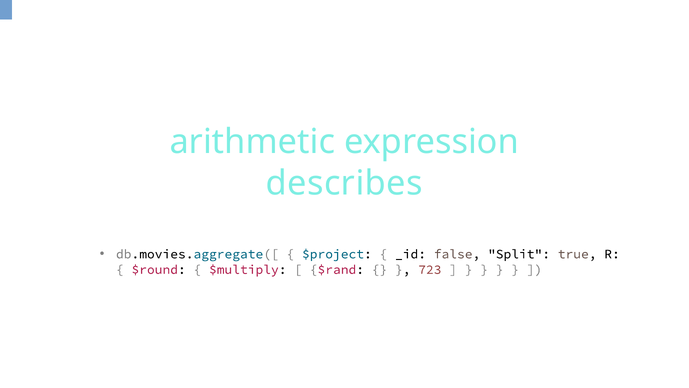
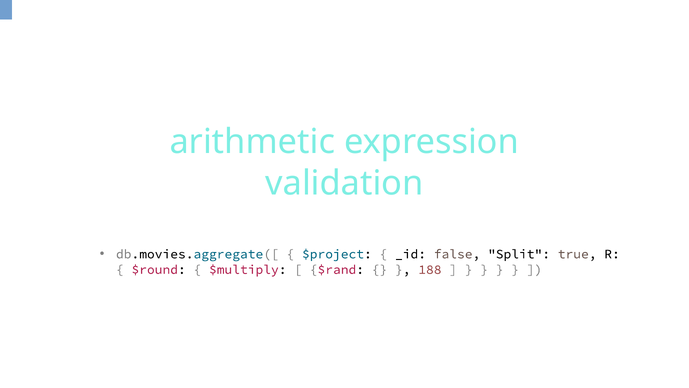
describes: describes -> validation
723: 723 -> 188
